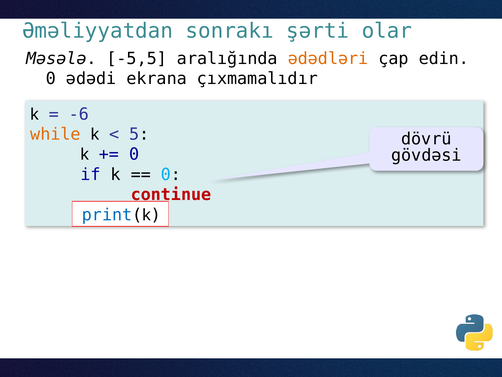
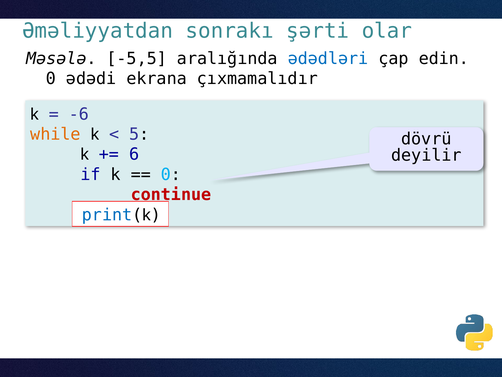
ədədləri colour: orange -> blue
0 at (134, 154): 0 -> 6
gövdəsi: gövdəsi -> deyilir
